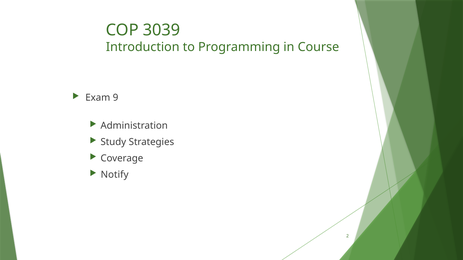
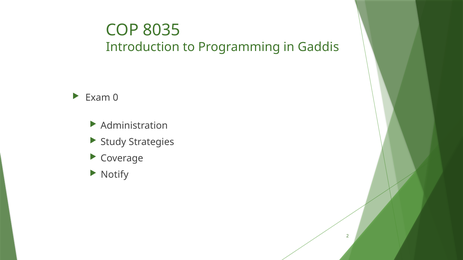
3039: 3039 -> 8035
Course: Course -> Gaddis
9: 9 -> 0
